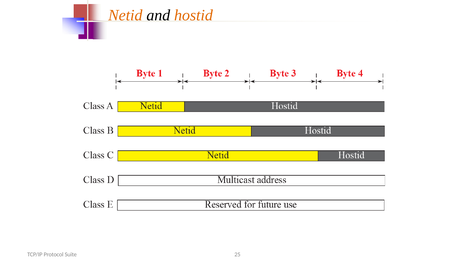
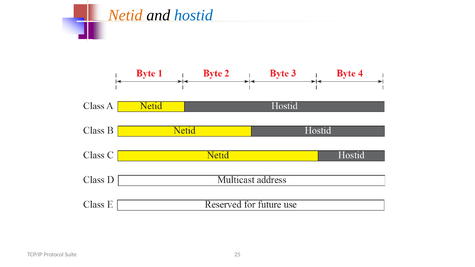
hostid colour: orange -> blue
